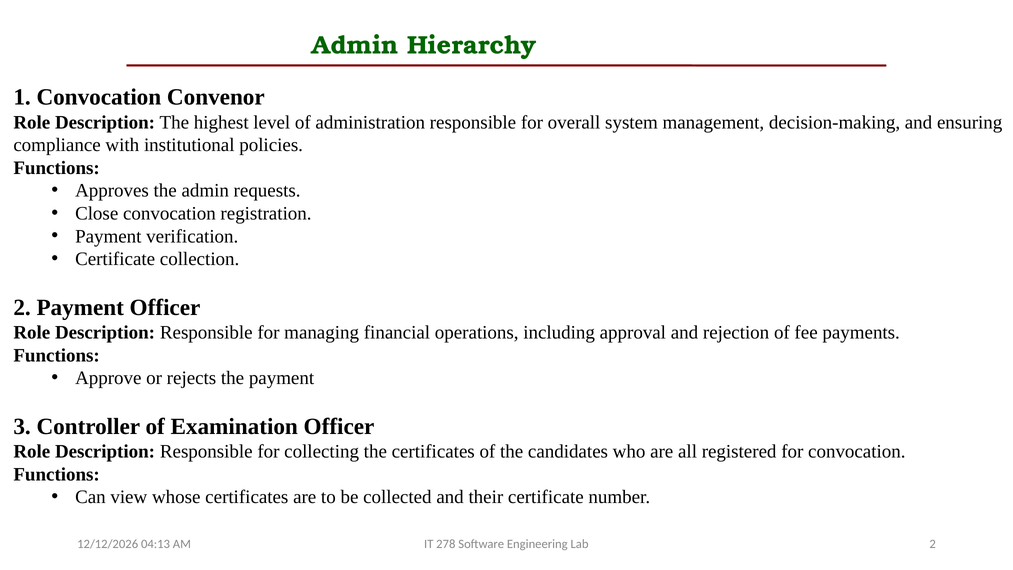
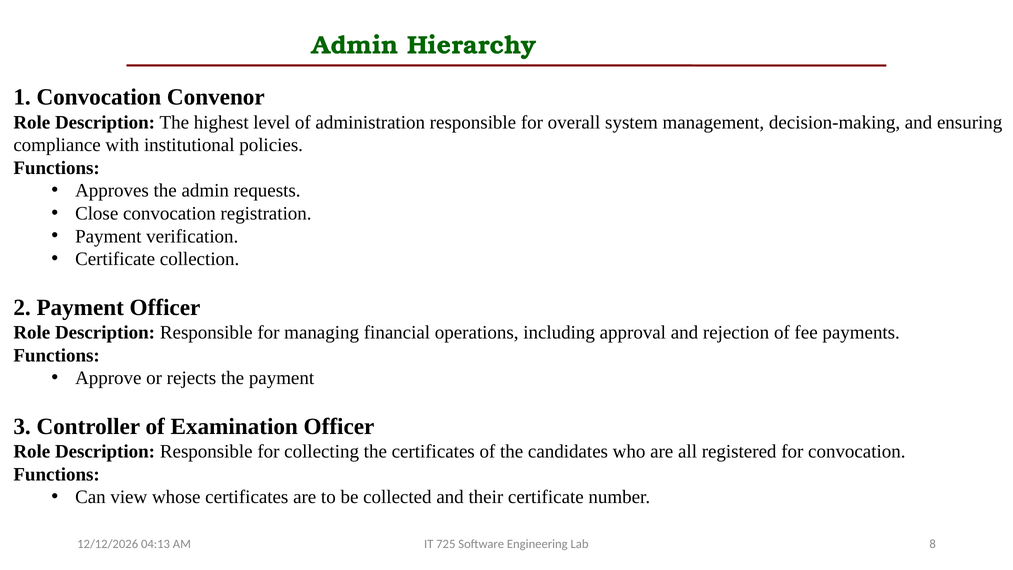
278: 278 -> 725
Lab 2: 2 -> 8
